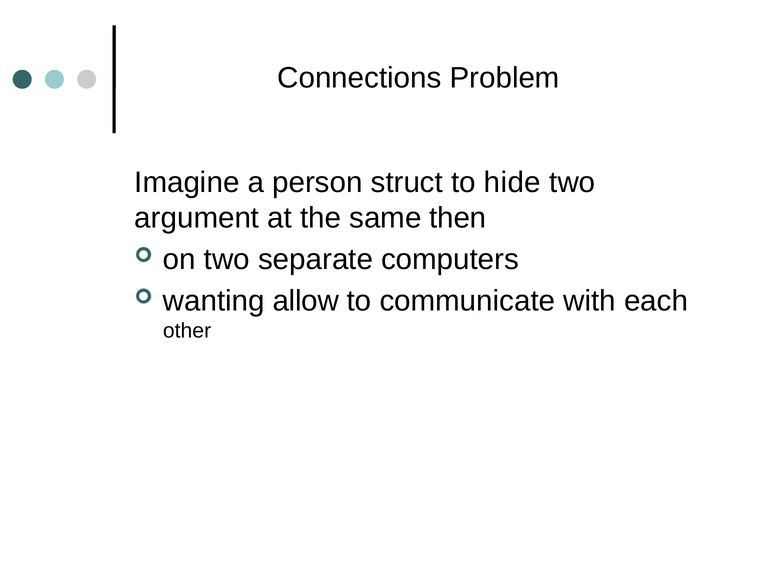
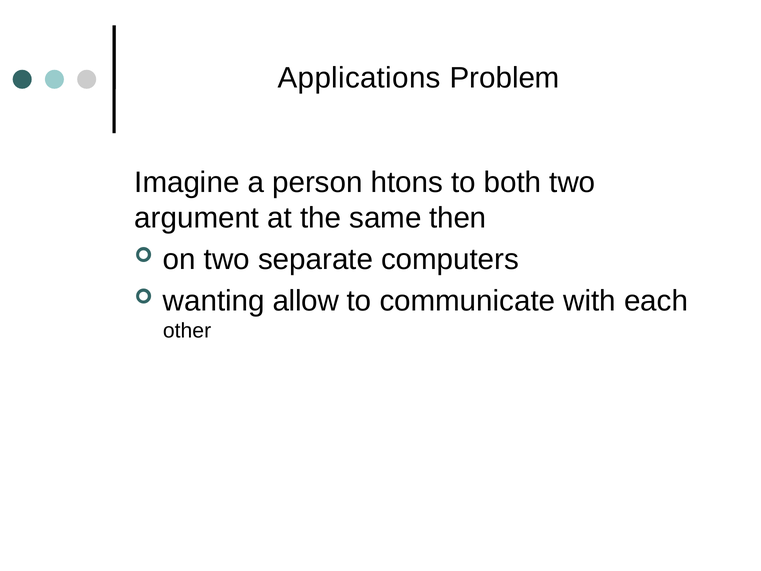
Connections: Connections -> Applications
struct: struct -> htons
hide: hide -> both
